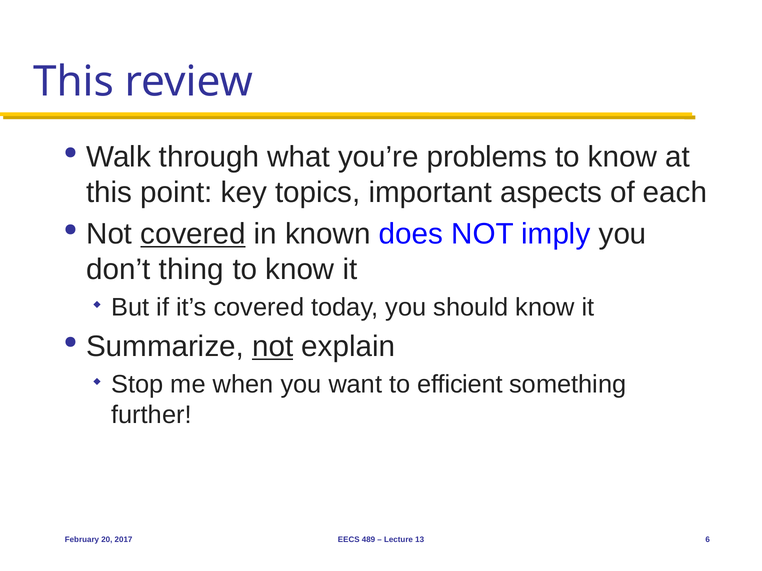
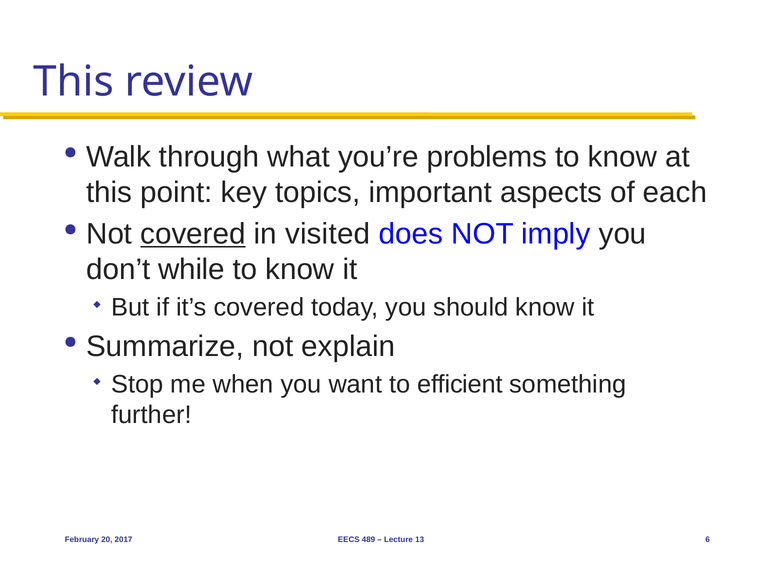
known: known -> visited
thing: thing -> while
not at (273, 347) underline: present -> none
